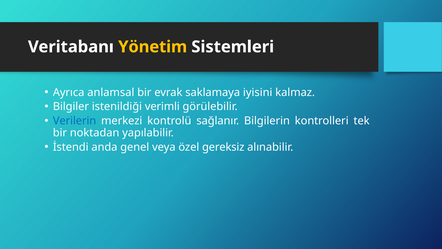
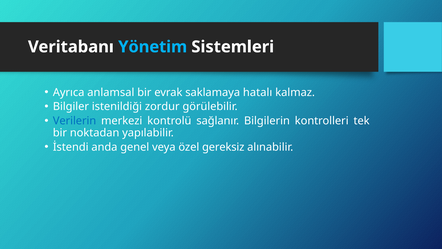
Yönetim colour: yellow -> light blue
iyisini: iyisini -> hatalı
verimli: verimli -> zordur
